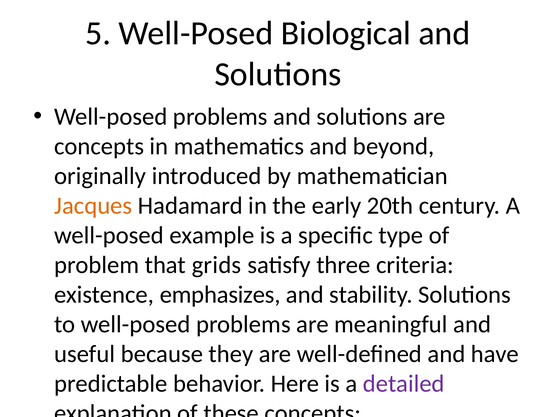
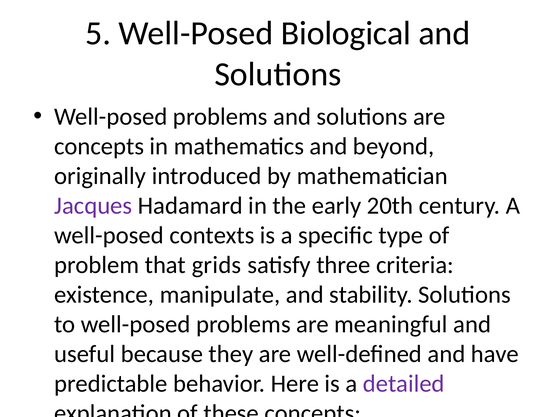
Jacques colour: orange -> purple
example: example -> contexts
emphasizes: emphasizes -> manipulate
